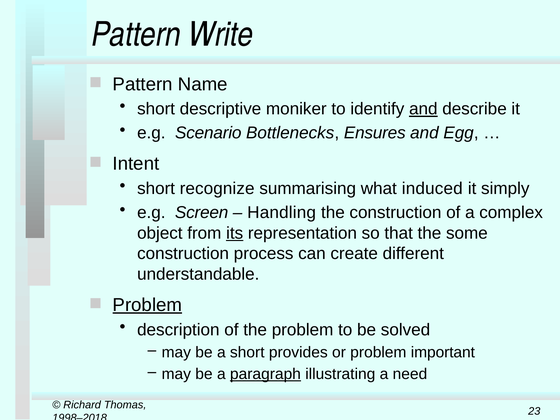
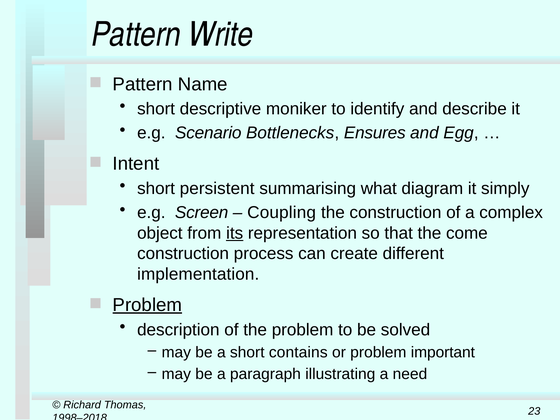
and at (423, 109) underline: present -> none
recognize: recognize -> persistent
induced: induced -> diagram
Handling: Handling -> Coupling
some: some -> come
understandable: understandable -> implementation
provides: provides -> contains
paragraph underline: present -> none
